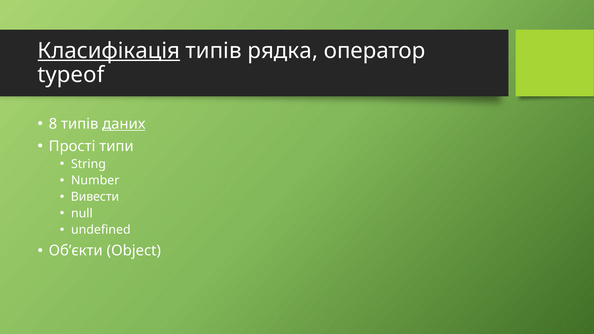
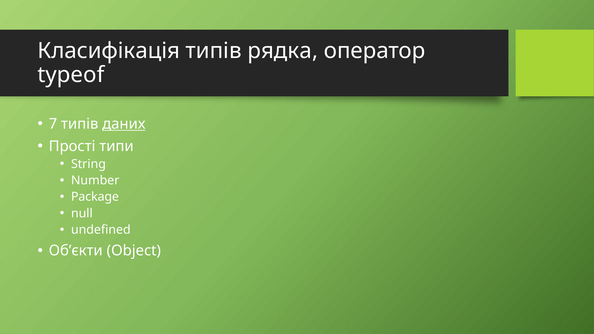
Класифікація underline: present -> none
8: 8 -> 7
Вивести: Вивести -> Package
